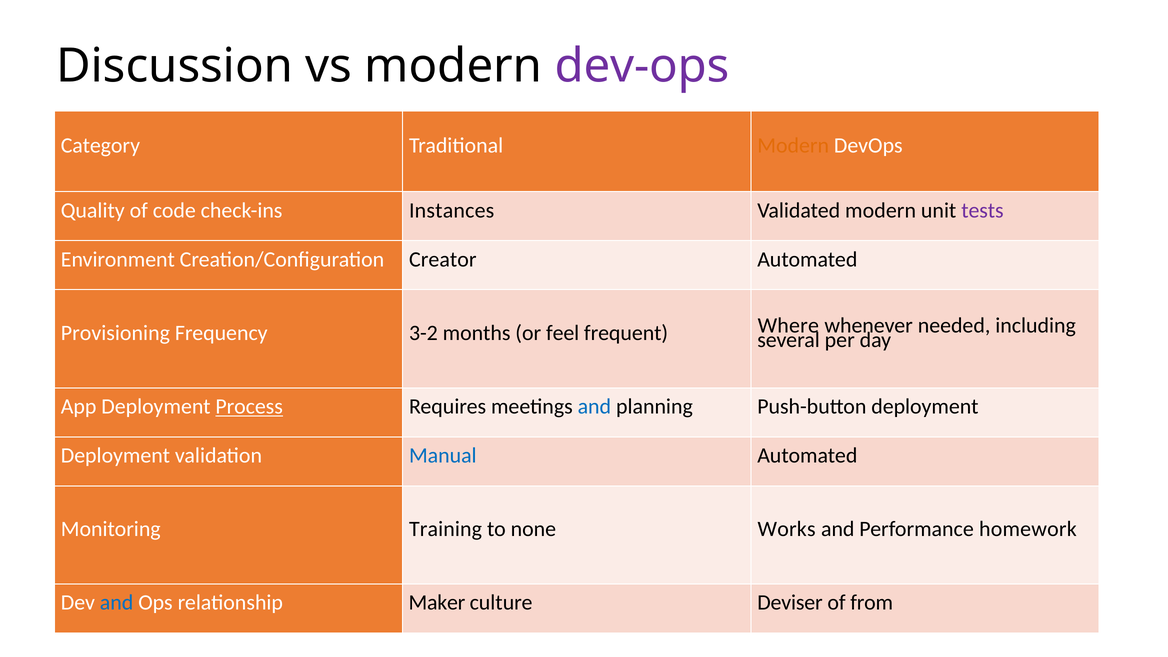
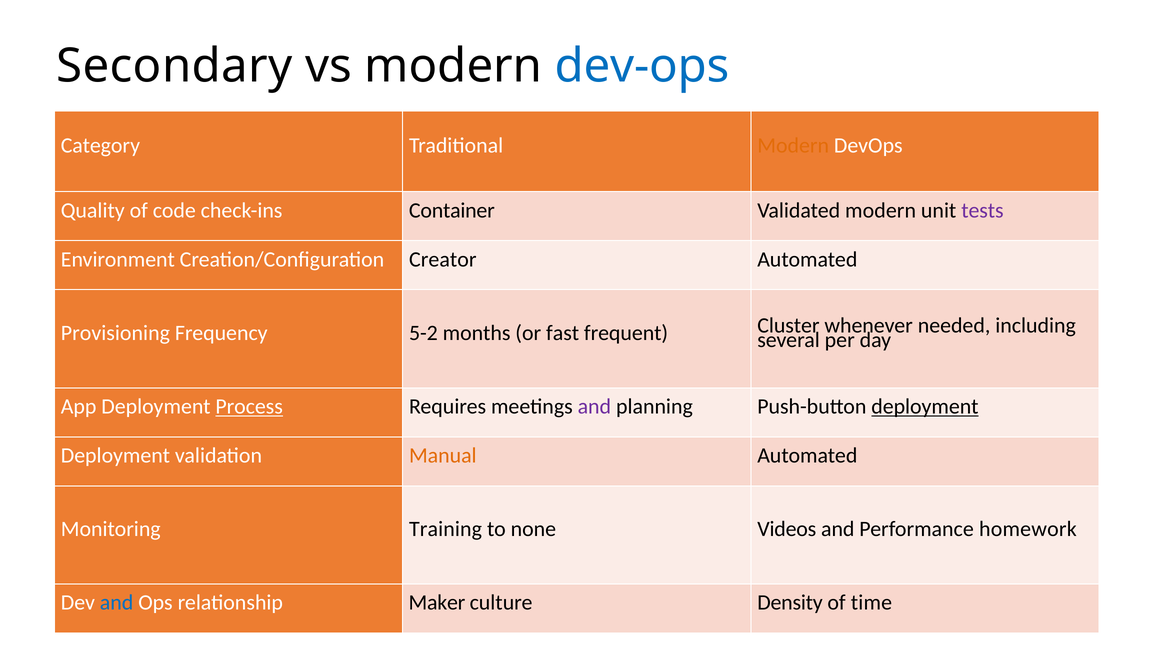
Discussion: Discussion -> Secondary
dev-ops colour: purple -> blue
Instances: Instances -> Container
3-2: 3-2 -> 5-2
feel: feel -> fast
Where: Where -> Cluster
and at (594, 406) colour: blue -> purple
deployment at (925, 406) underline: none -> present
Manual colour: blue -> orange
Works: Works -> Videos
Deviser: Deviser -> Density
from: from -> time
